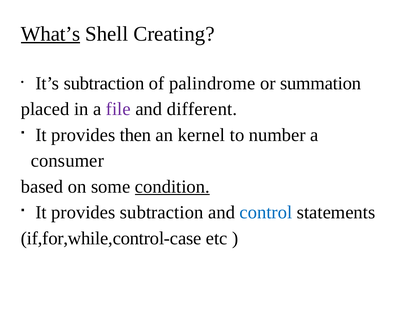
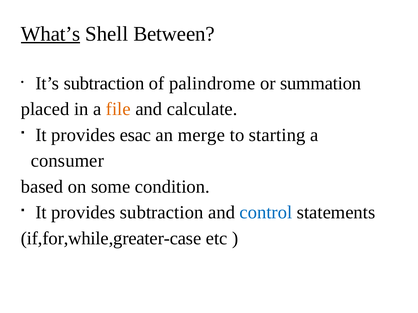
Creating: Creating -> Between
file colour: purple -> orange
different: different -> calculate
then: then -> esac
kernel: kernel -> merge
number: number -> starting
condition underline: present -> none
if,for,while,control-case: if,for,while,control-case -> if,for,while,greater-case
